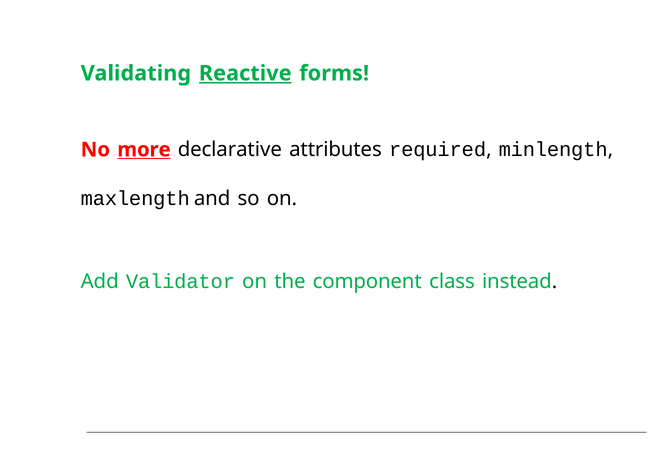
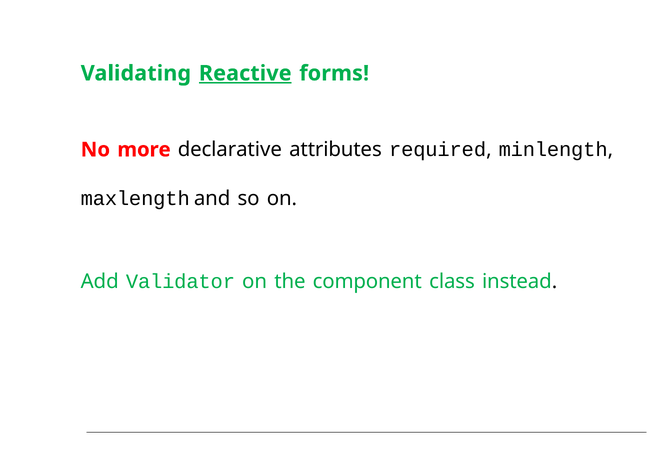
more underline: present -> none
